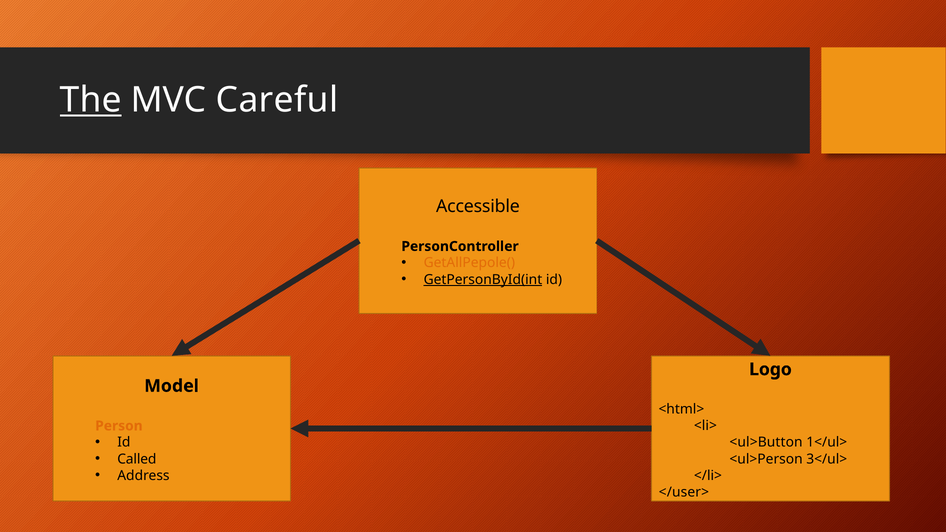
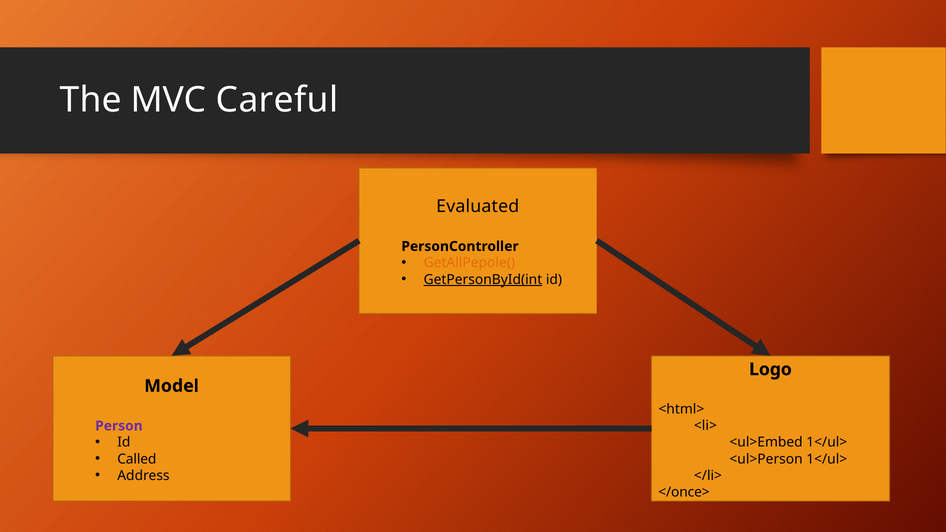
The underline: present -> none
Accessible: Accessible -> Evaluated
Person colour: orange -> purple
<ul>Button: <ul>Button -> <ul>Embed
<ul>Person 3</ul>: 3</ul> -> 1</ul>
</user>: </user> -> </once>
